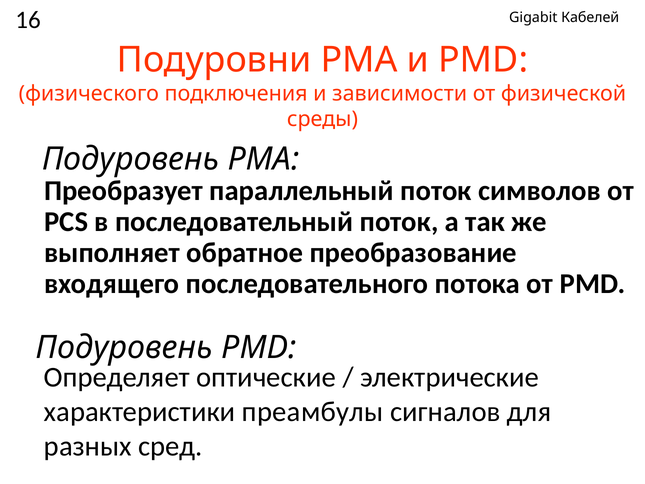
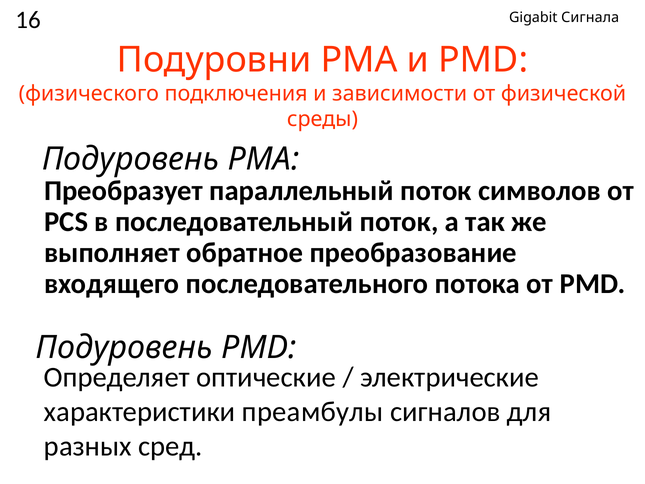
Кабелей: Кабелей -> Сигнала
